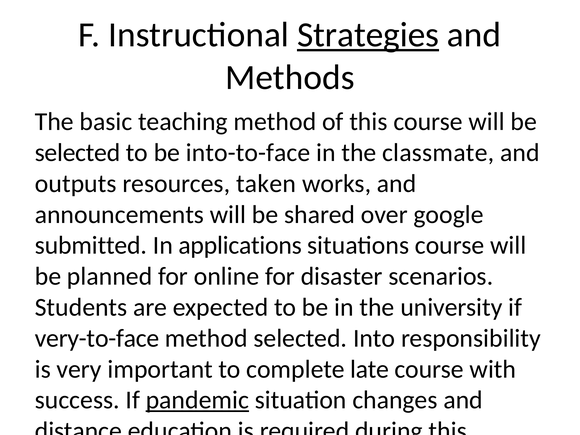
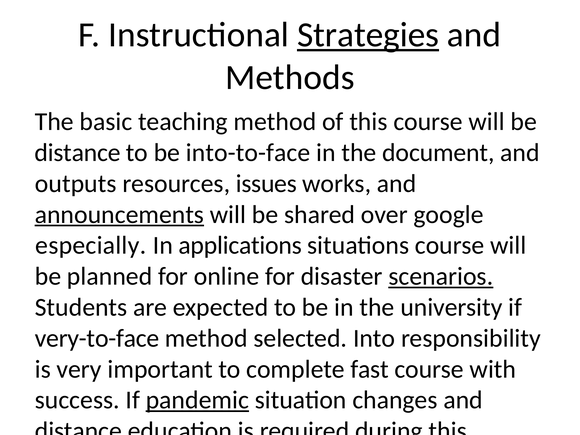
selected at (78, 153): selected -> distance
classmate: classmate -> document
resources taken: taken -> issues
announcements underline: none -> present
submitted: submitted -> especially
scenarios underline: none -> present
late: late -> fast
